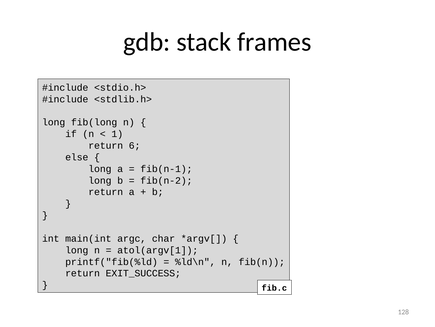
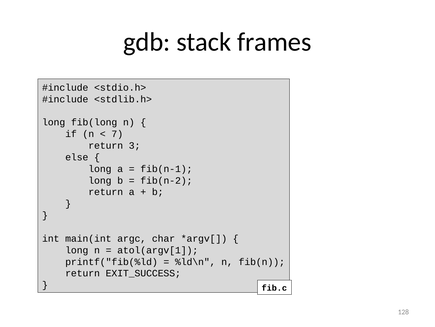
1: 1 -> 7
6: 6 -> 3
